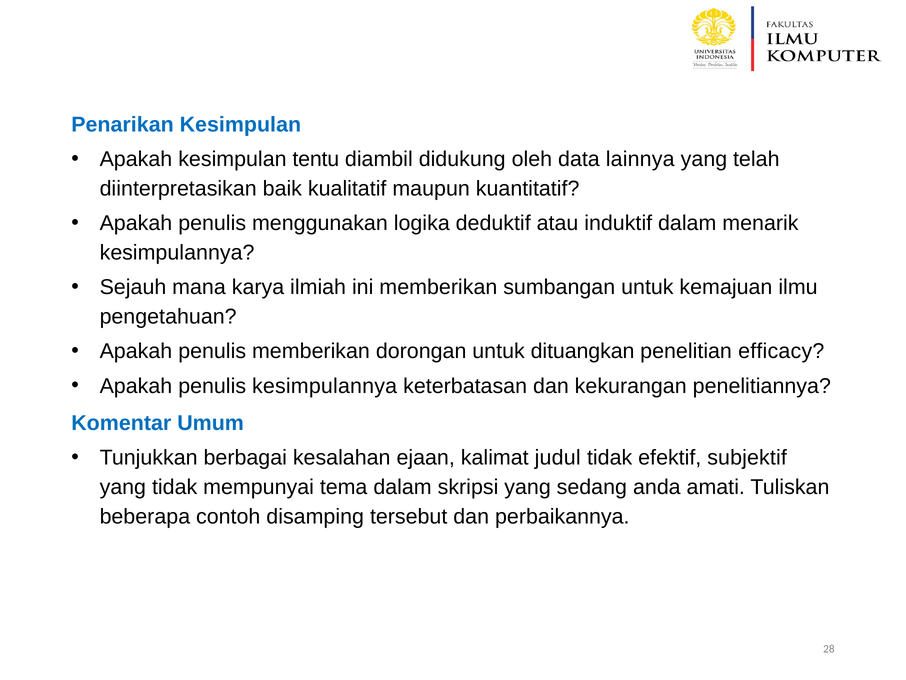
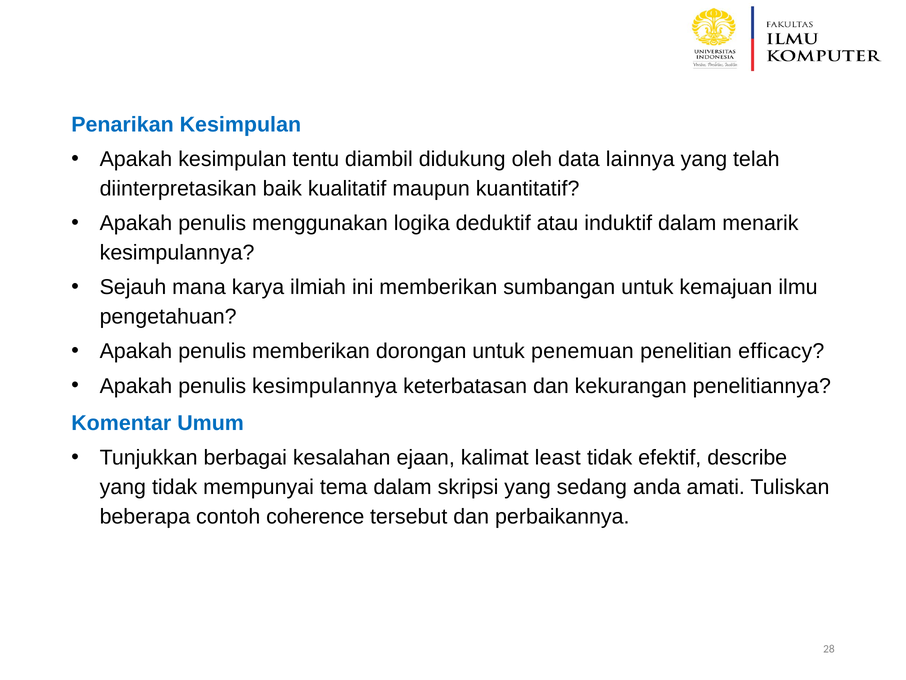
dituangkan: dituangkan -> penemuan
judul: judul -> least
subjektif: subjektif -> describe
disamping: disamping -> coherence
